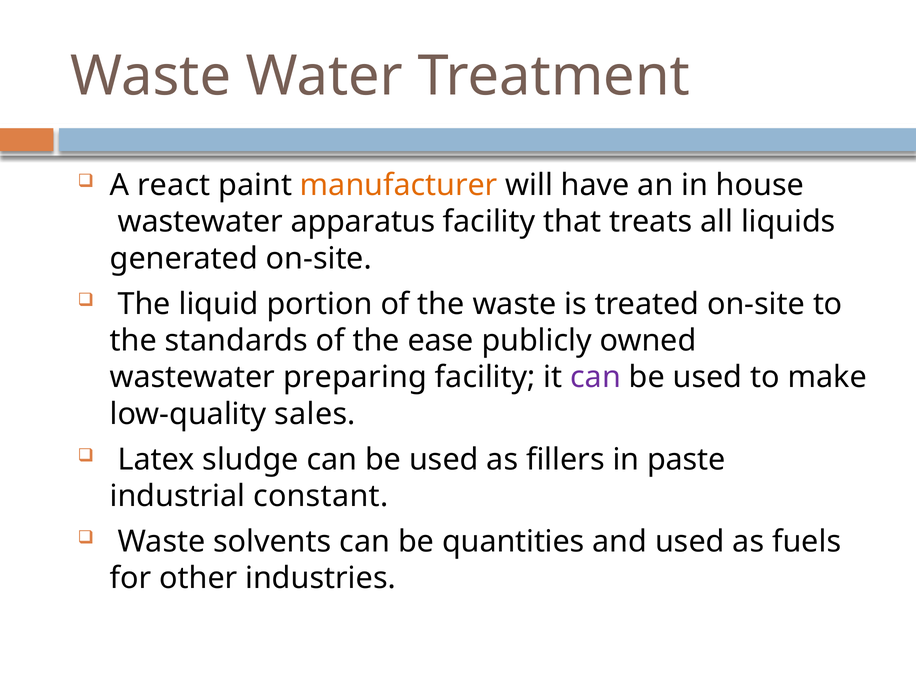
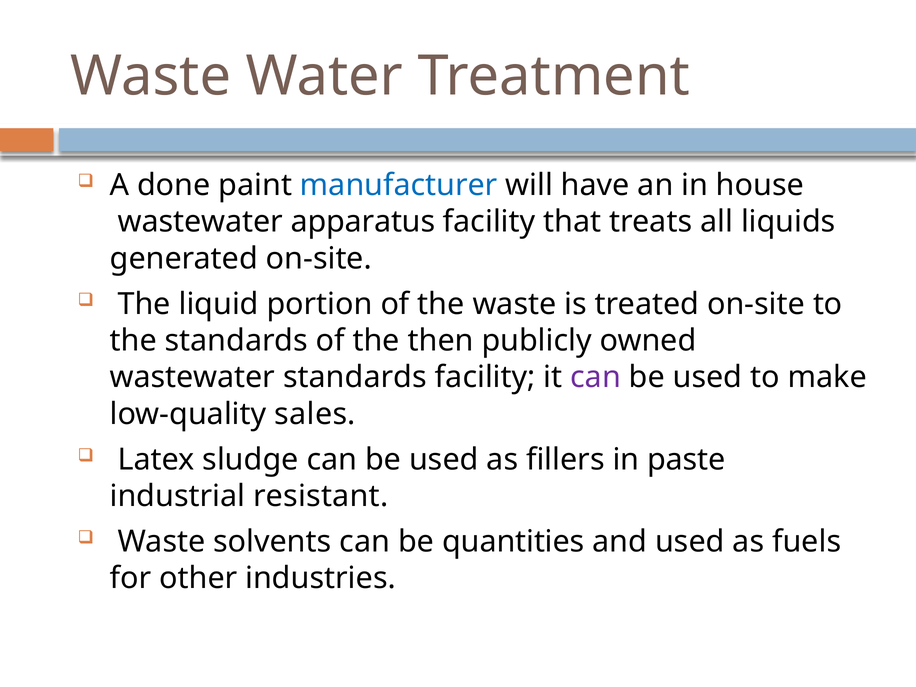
react: react -> done
manufacturer colour: orange -> blue
ease: ease -> then
wastewater preparing: preparing -> standards
constant: constant -> resistant
